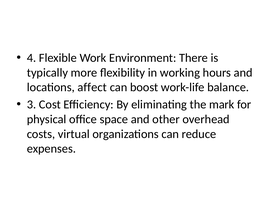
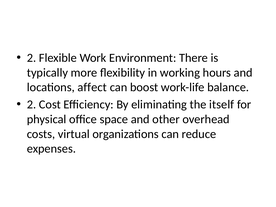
4 at (32, 58): 4 -> 2
3 at (32, 105): 3 -> 2
mark: mark -> itself
